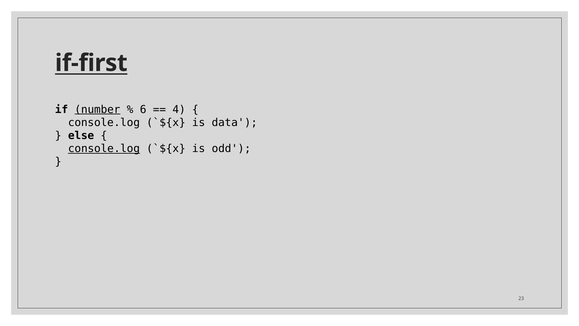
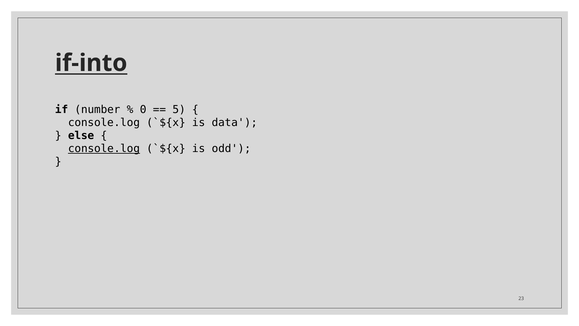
if-first: if-first -> if-into
number underline: present -> none
6: 6 -> 0
4: 4 -> 5
